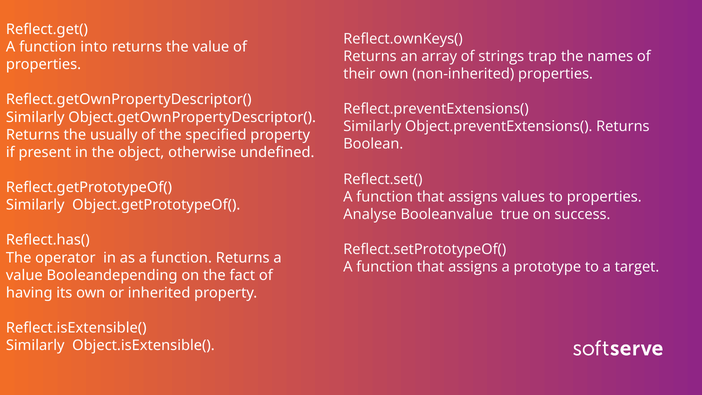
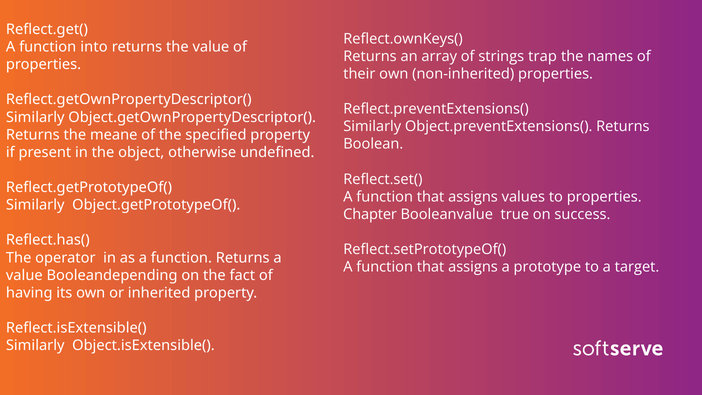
usually: usually -> meane
Analyse: Analyse -> Chapter
